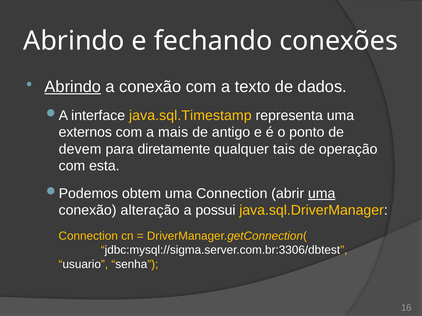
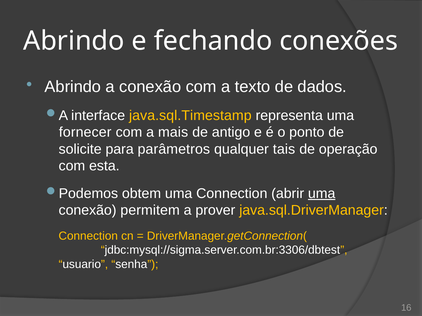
Abrindo at (73, 87) underline: present -> none
externos: externos -> fornecer
devem: devem -> solicite
diretamente: diretamente -> parâmetros
alteração: alteração -> permitem
possui: possui -> prover
